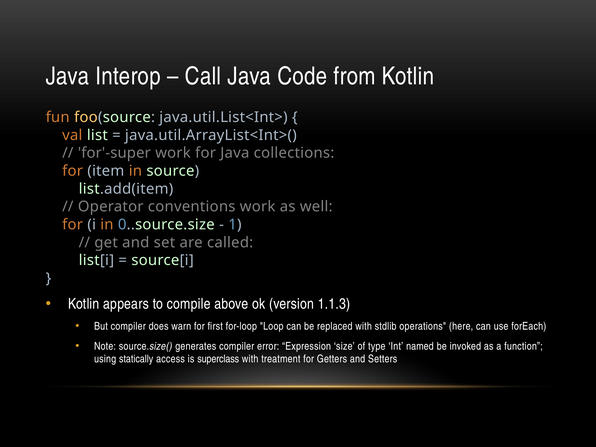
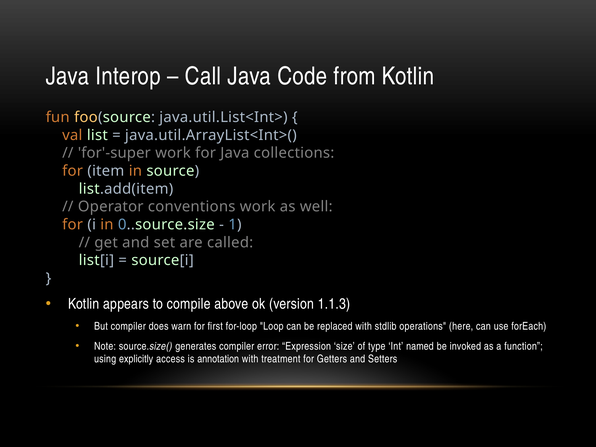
statically: statically -> explicitly
superclass: superclass -> annotation
